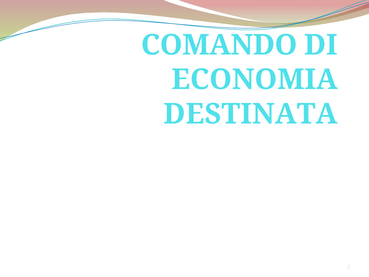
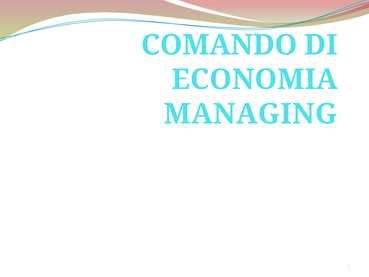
DESTINATA: DESTINATA -> MANAGING
